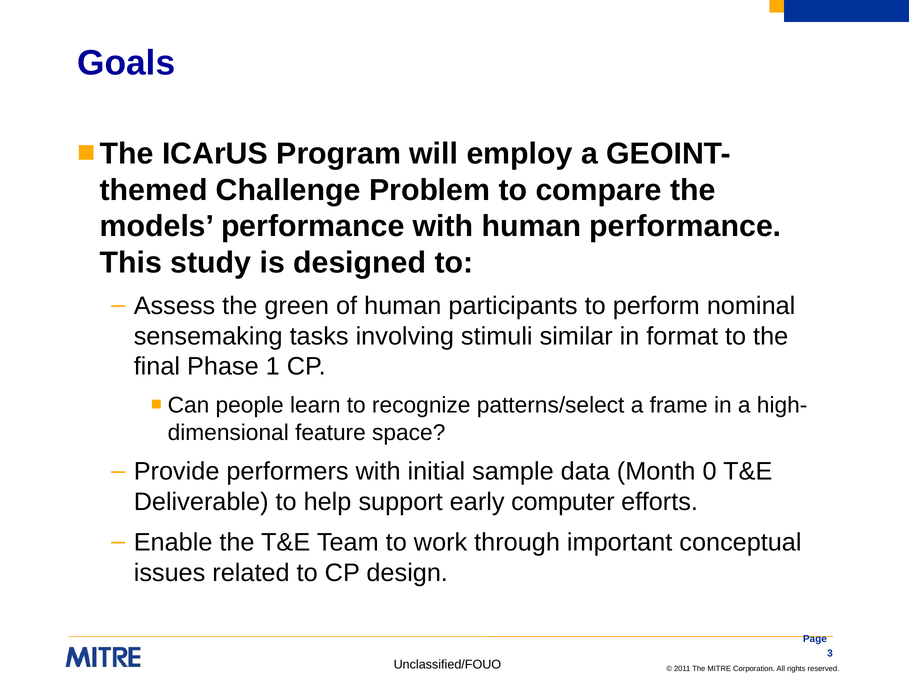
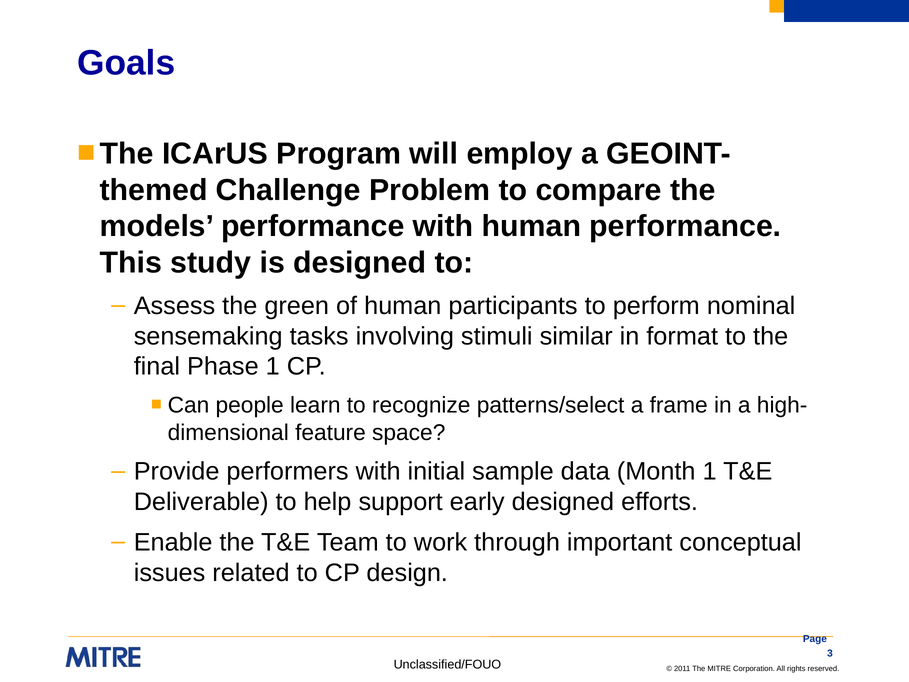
Month 0: 0 -> 1
early computer: computer -> designed
